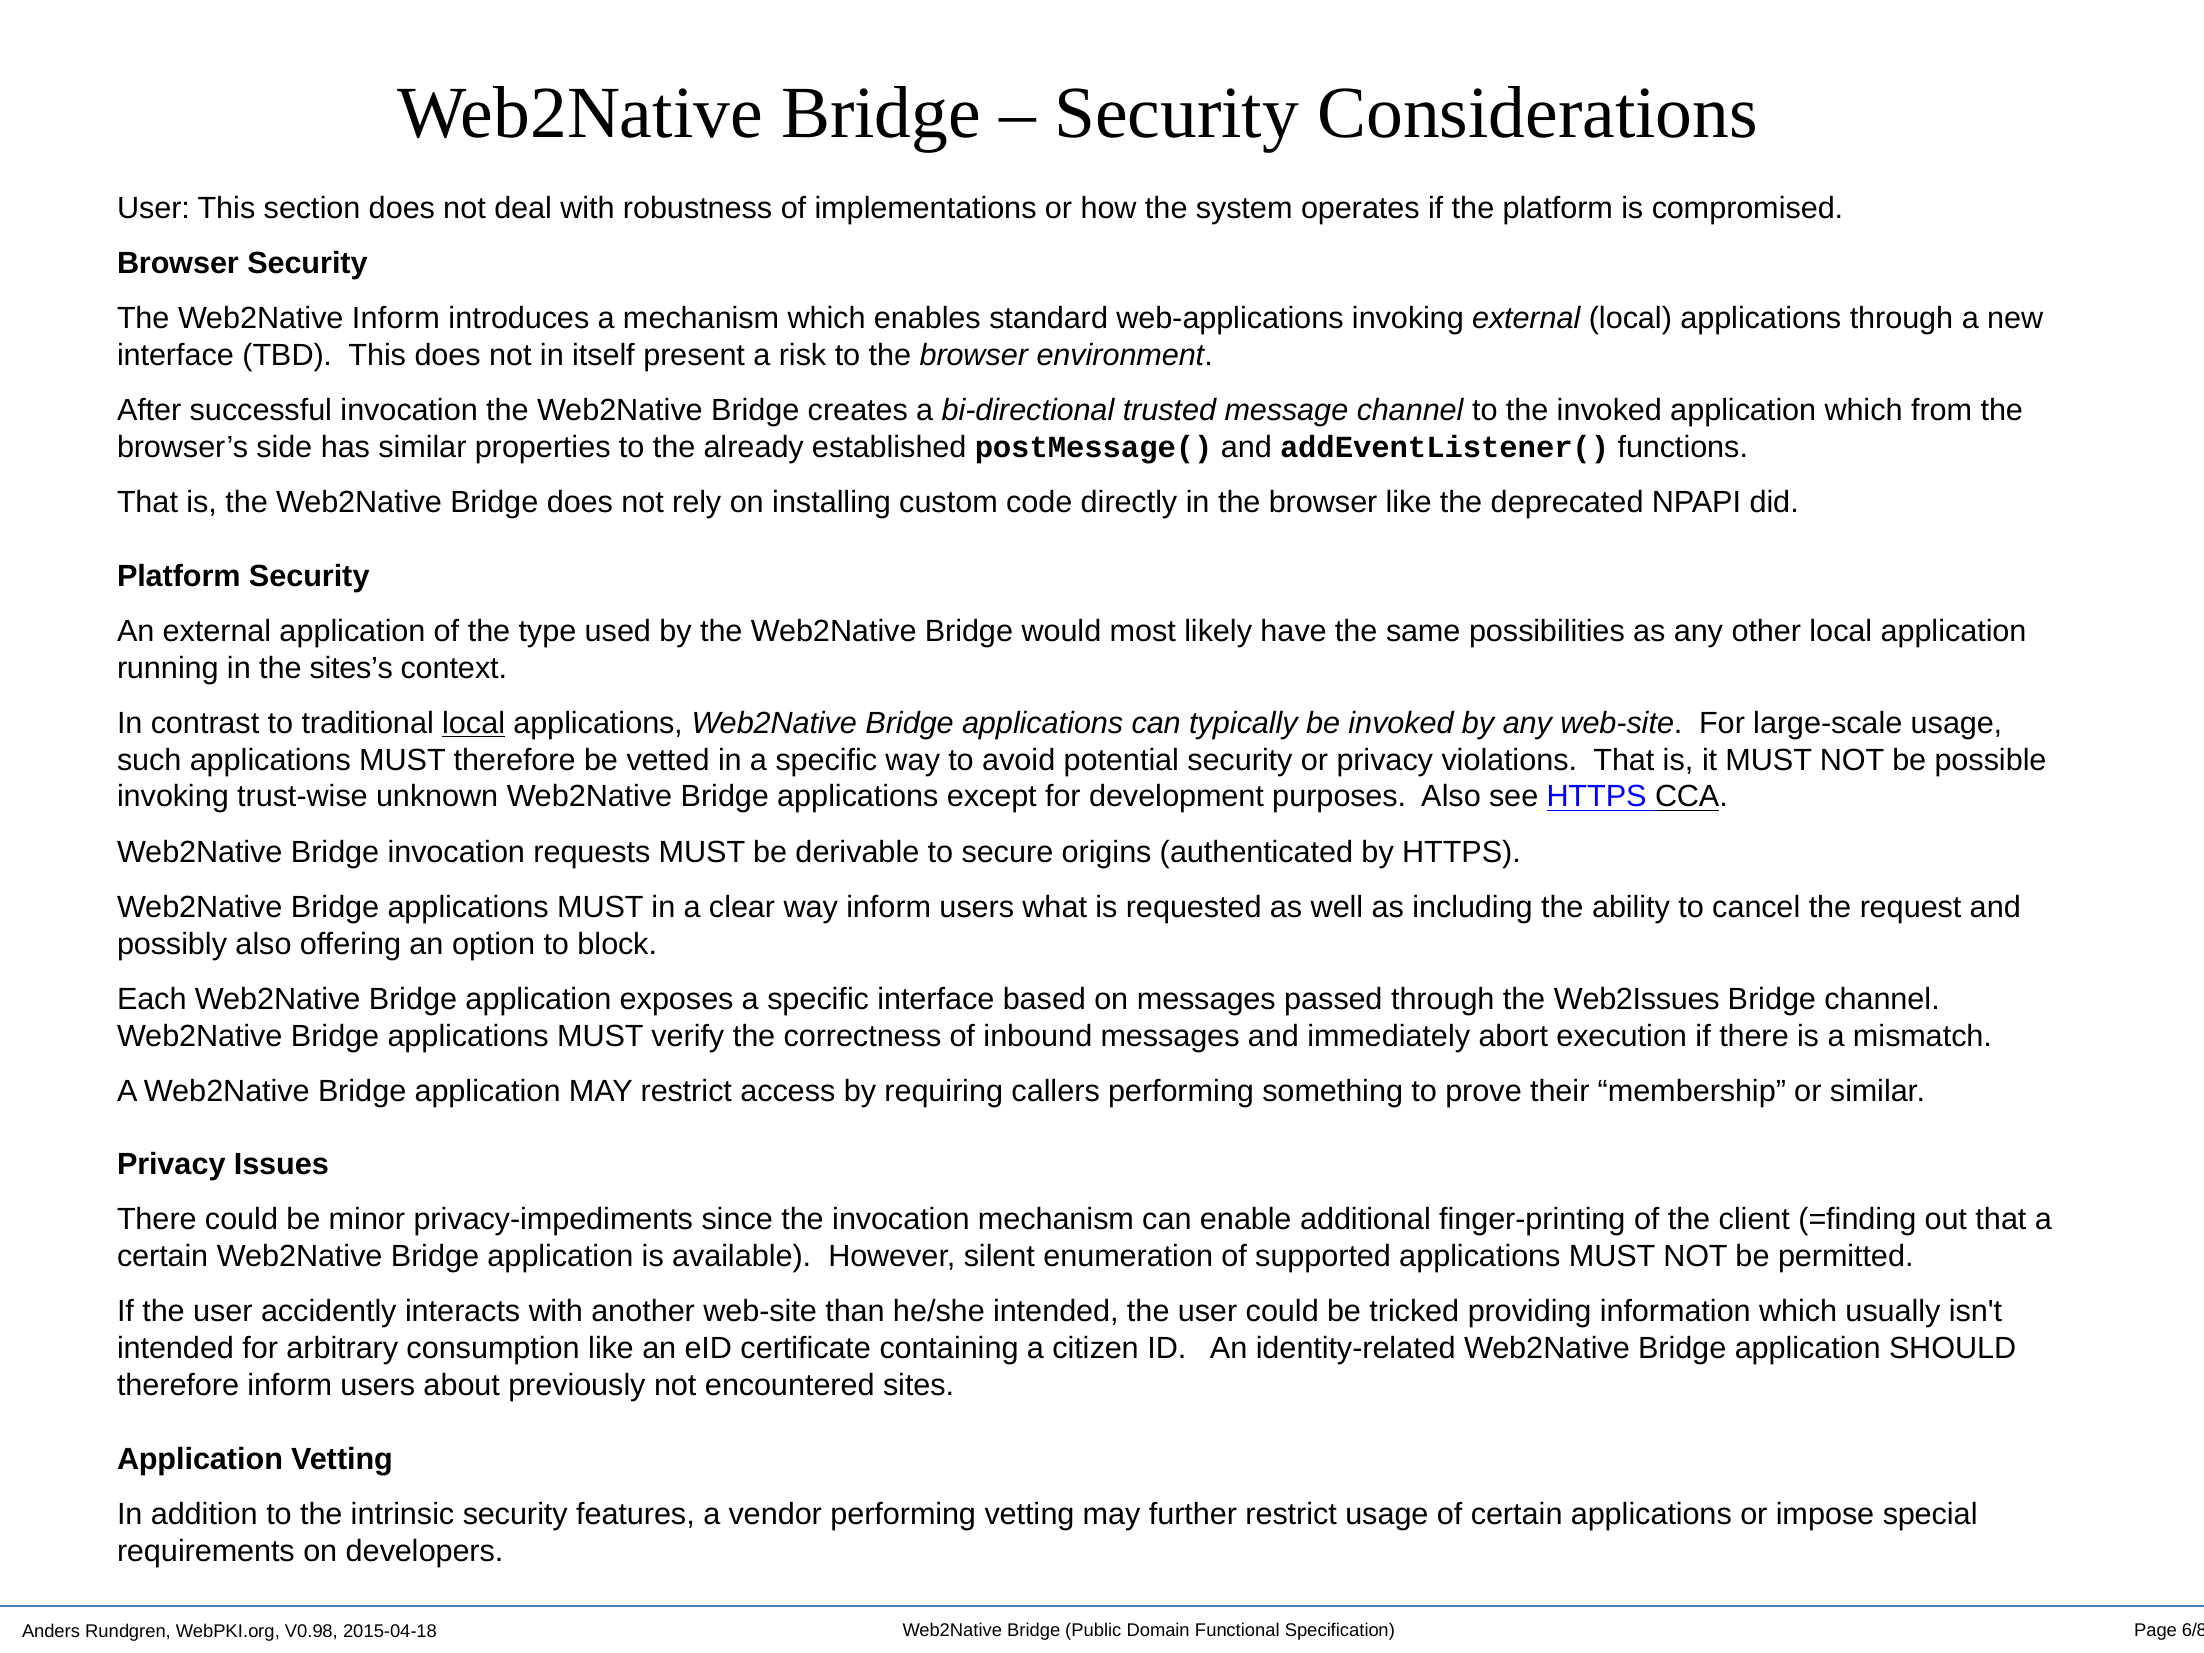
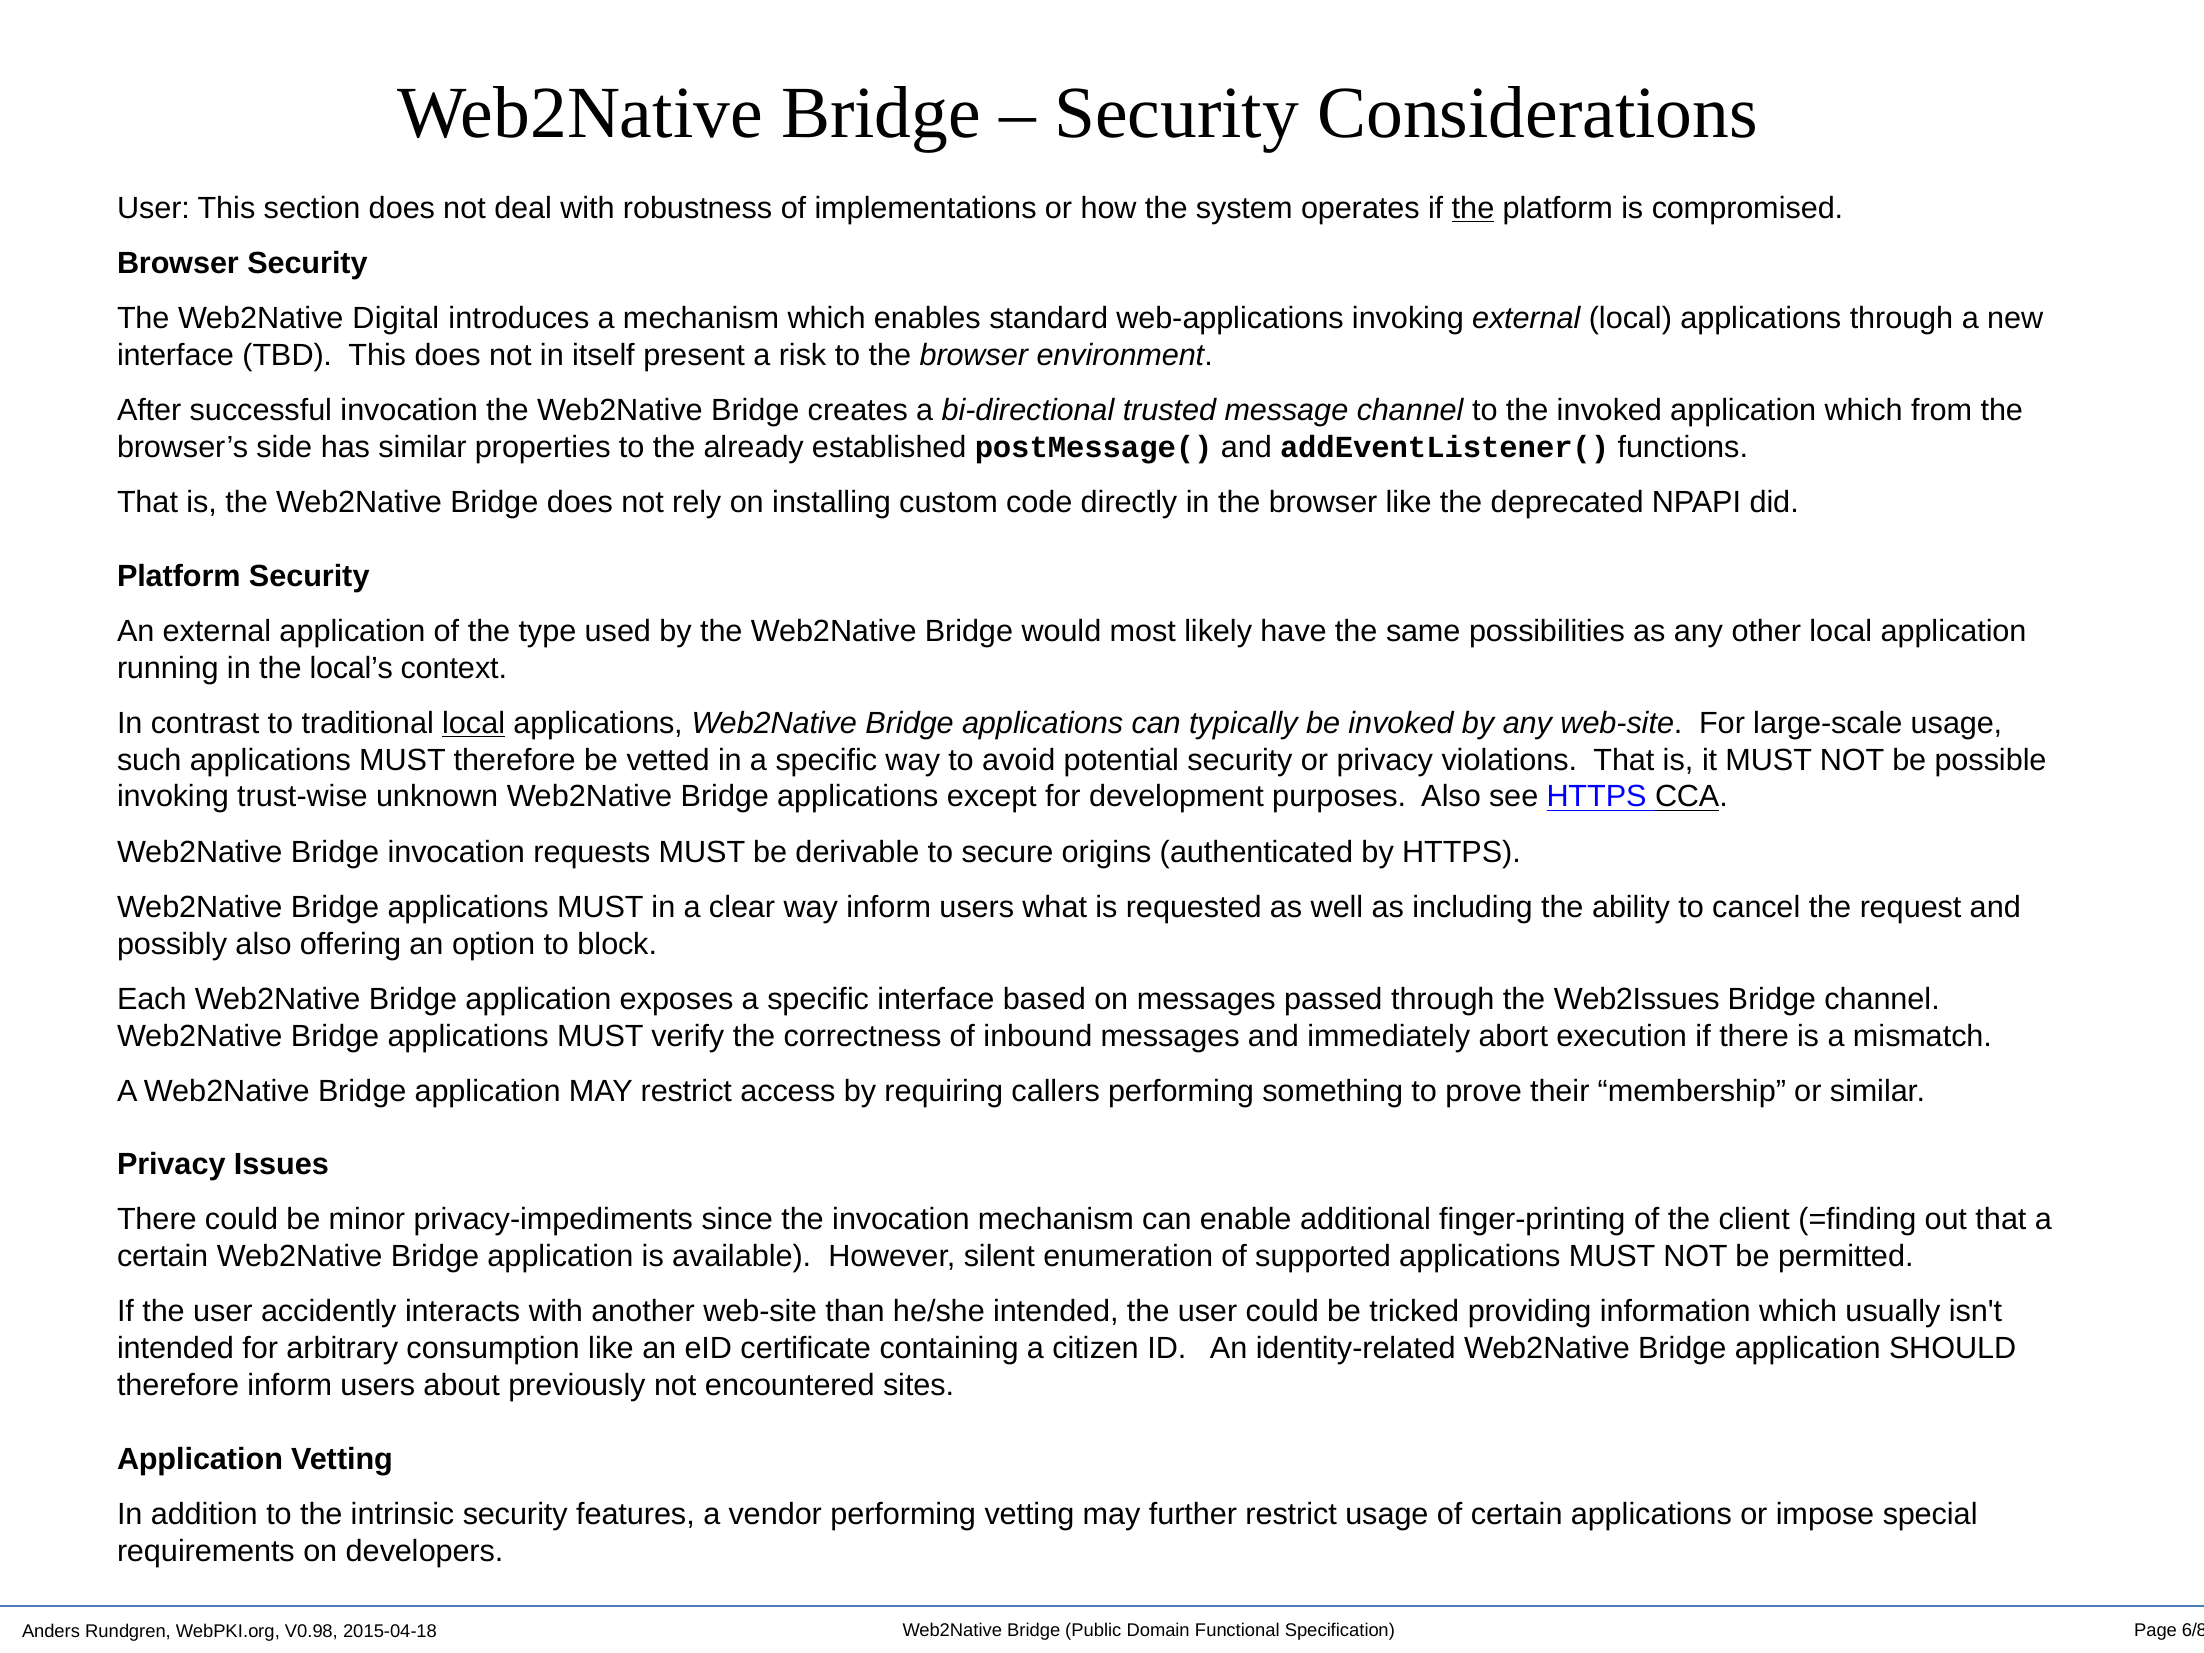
the at (1473, 208) underline: none -> present
Web2Native Inform: Inform -> Digital
sites’s: sites’s -> local’s
